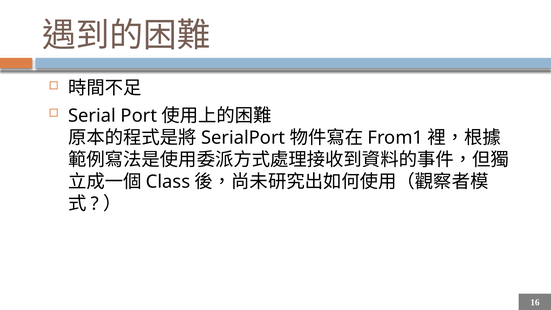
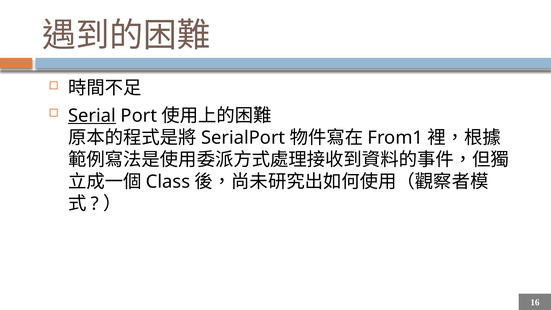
Serial underline: none -> present
